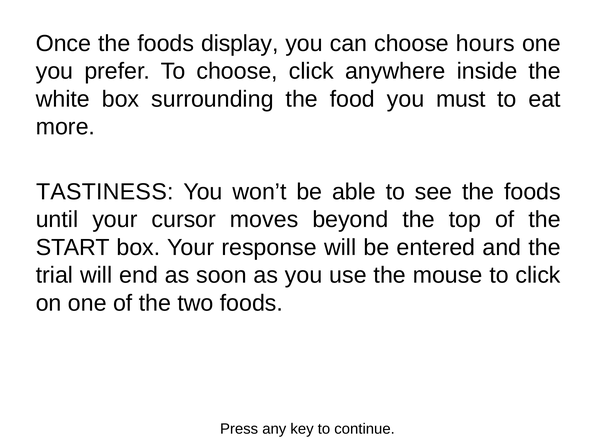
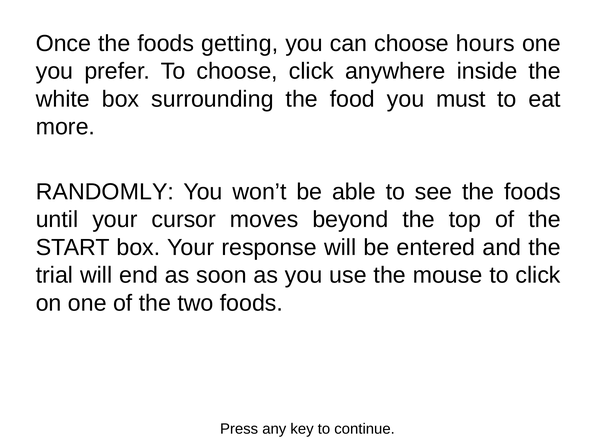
display: display -> getting
TASTINESS: TASTINESS -> RANDOMLY
